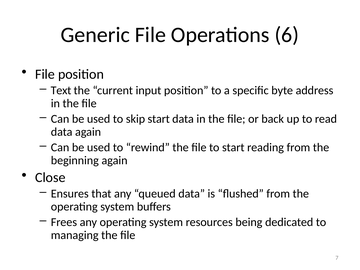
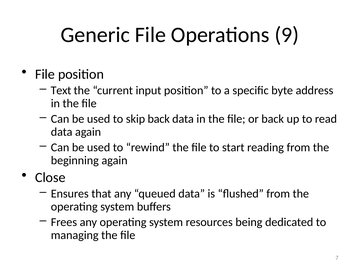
6: 6 -> 9
skip start: start -> back
